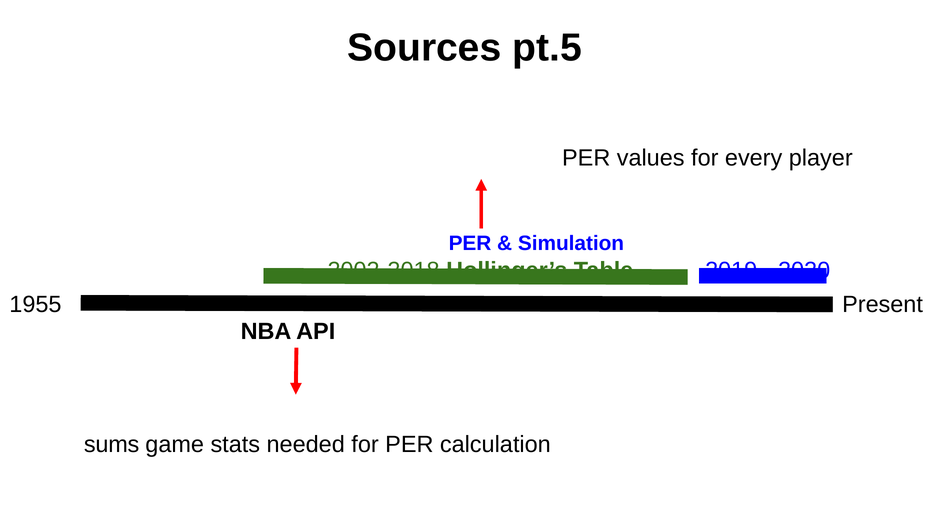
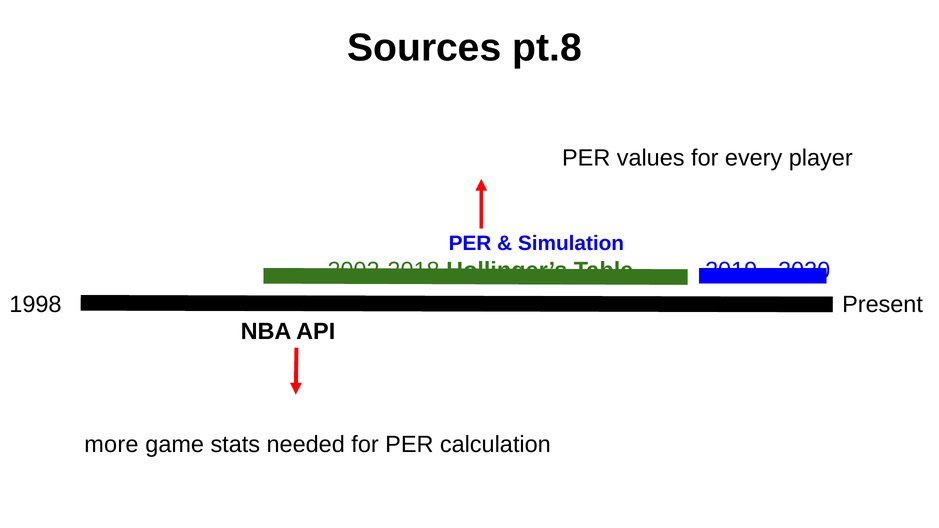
pt.5: pt.5 -> pt.8
1955: 1955 -> 1998
sums: sums -> more
